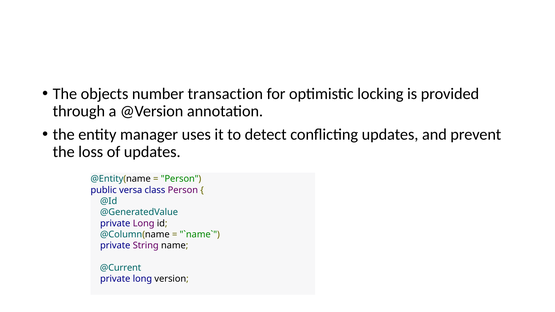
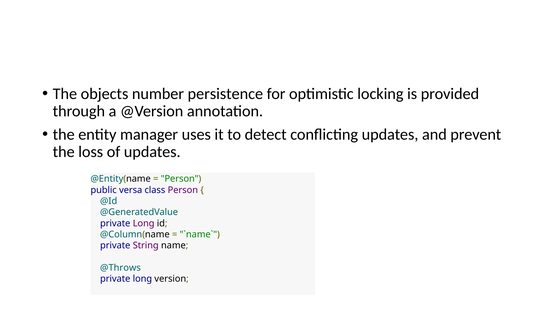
transaction: transaction -> persistence
@Current: @Current -> @Throws
